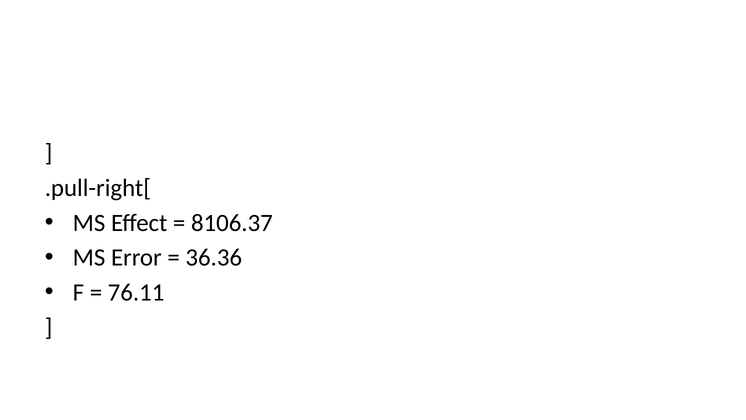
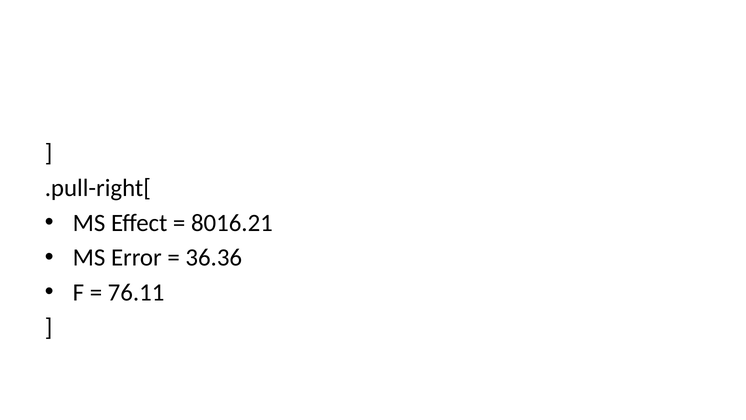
8106.37: 8106.37 -> 8016.21
